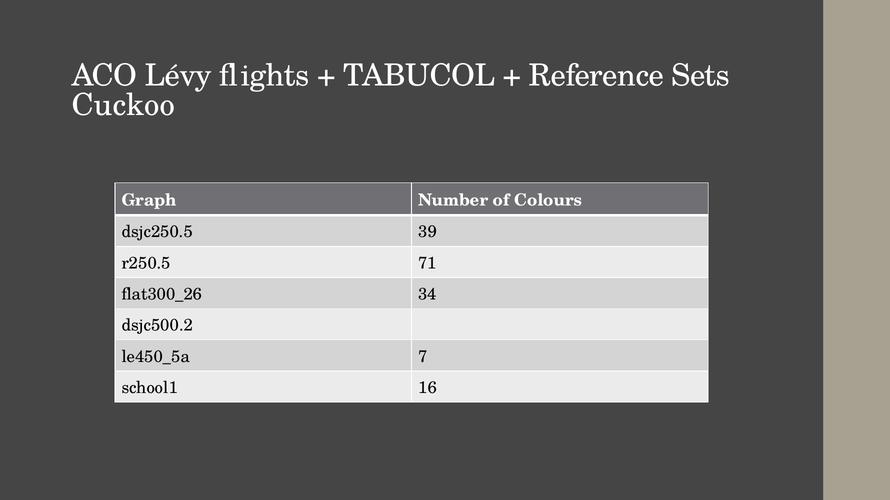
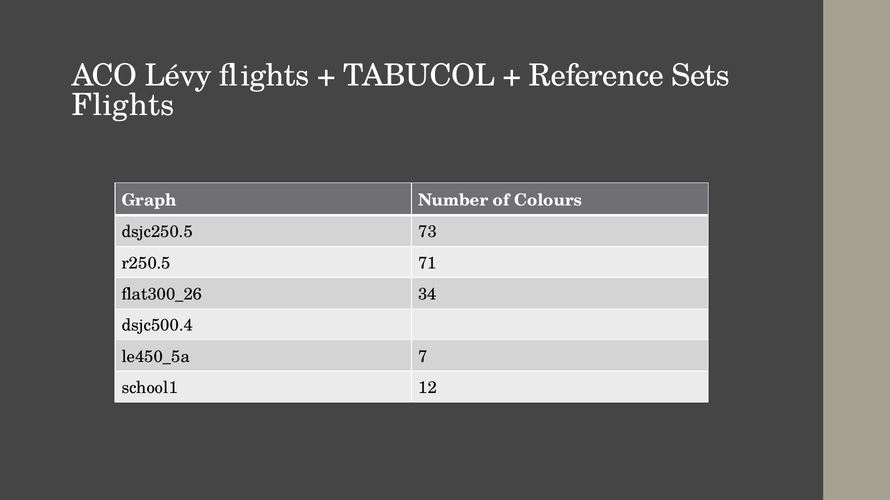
Cuckoo at (123, 106): Cuckoo -> Flights
39: 39 -> 73
dsjc500.2: dsjc500.2 -> dsjc500.4
16: 16 -> 12
